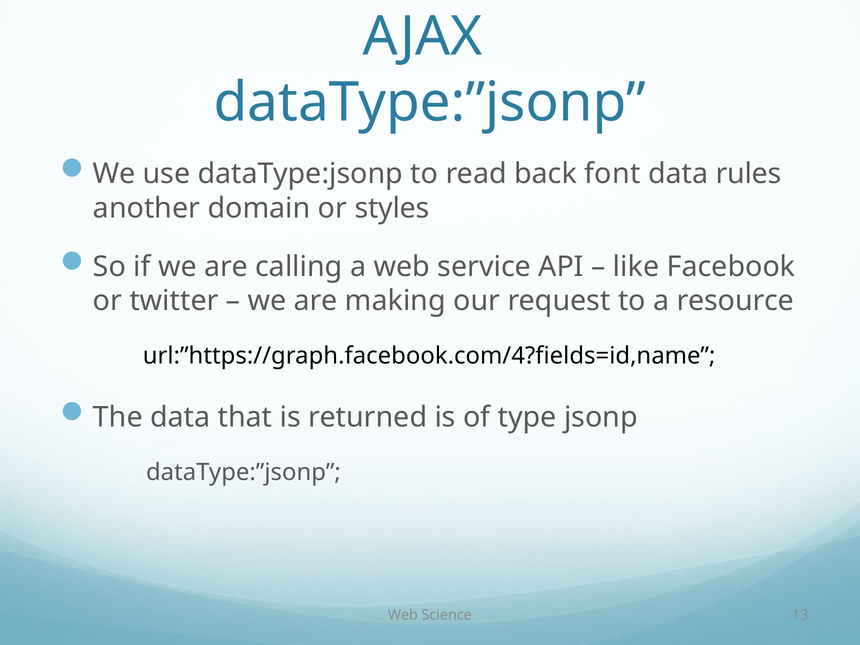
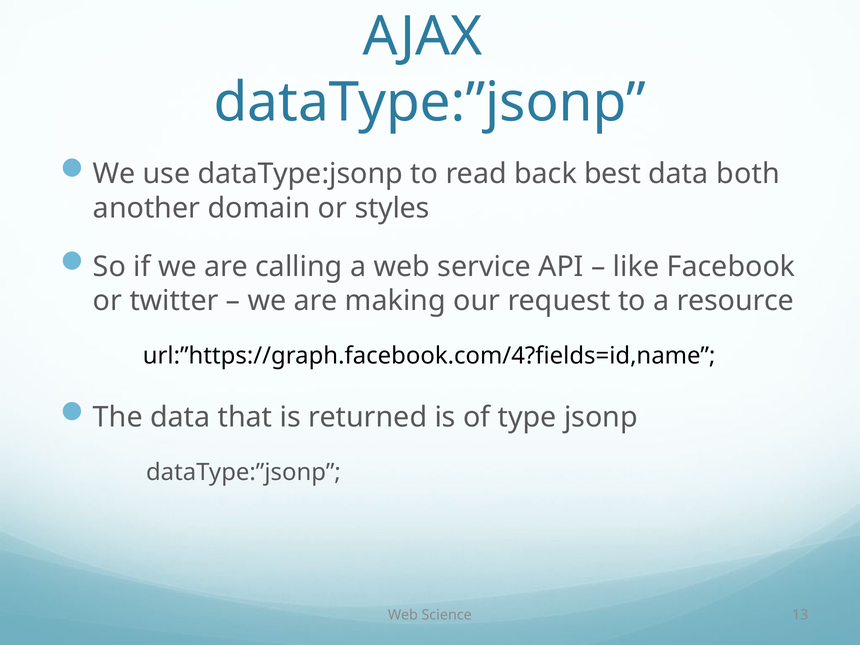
font: font -> best
rules: rules -> both
